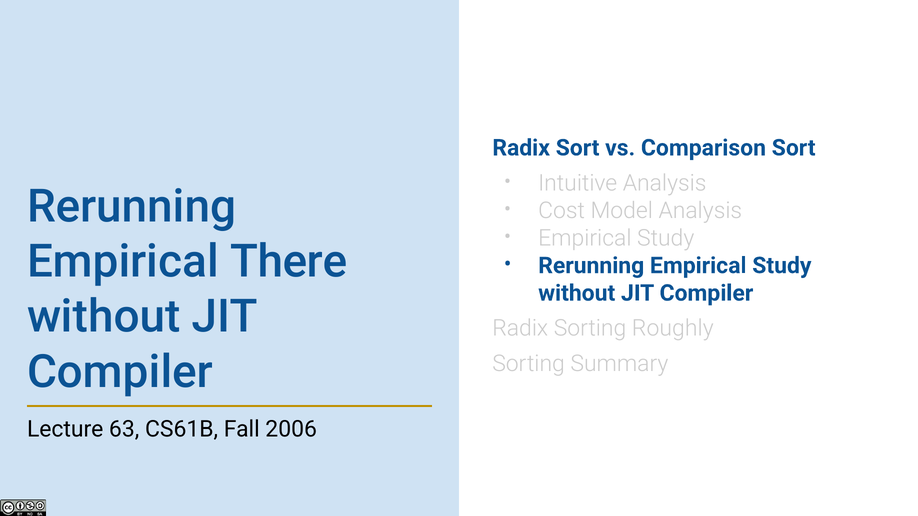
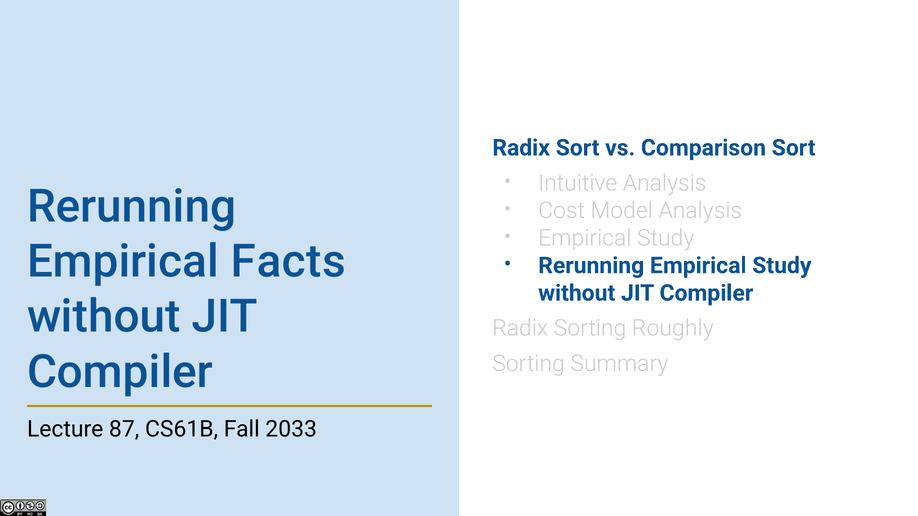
There: There -> Facts
63: 63 -> 87
2006: 2006 -> 2033
